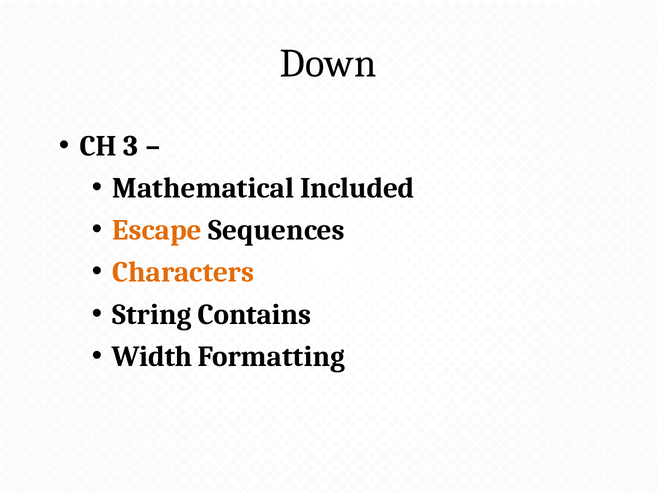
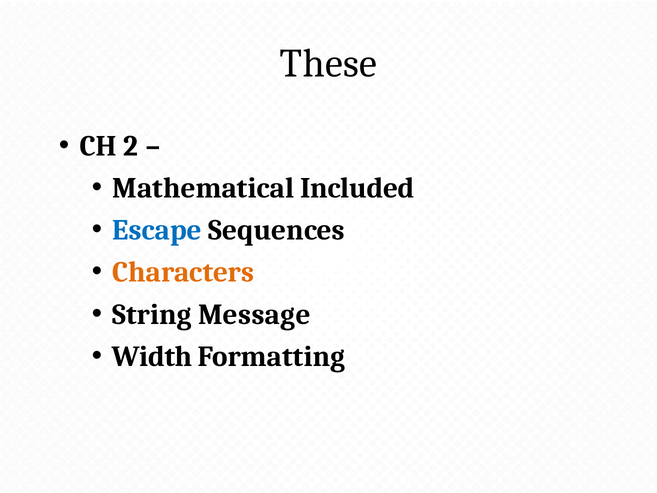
Down: Down -> These
3: 3 -> 2
Escape colour: orange -> blue
Contains: Contains -> Message
